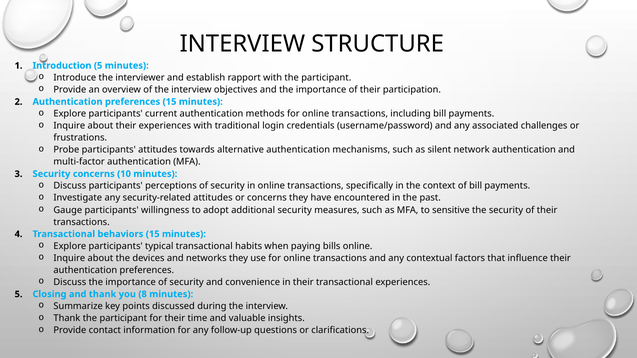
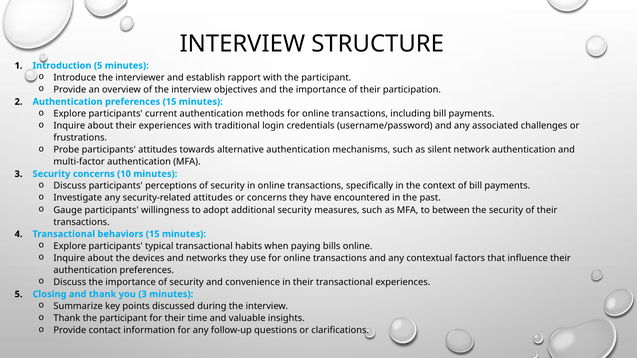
sensitive: sensitive -> between
you 8: 8 -> 3
